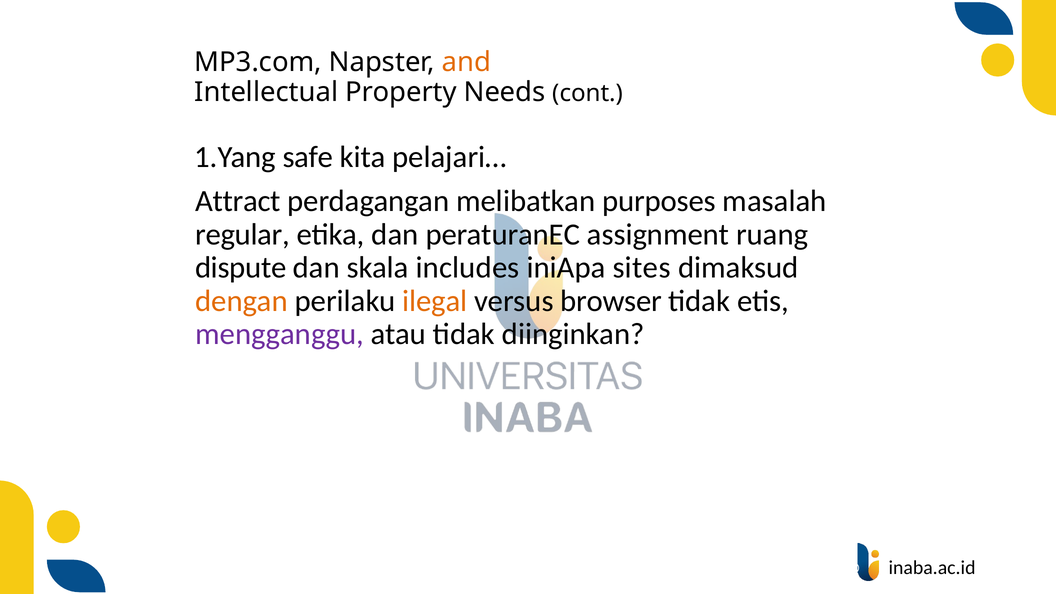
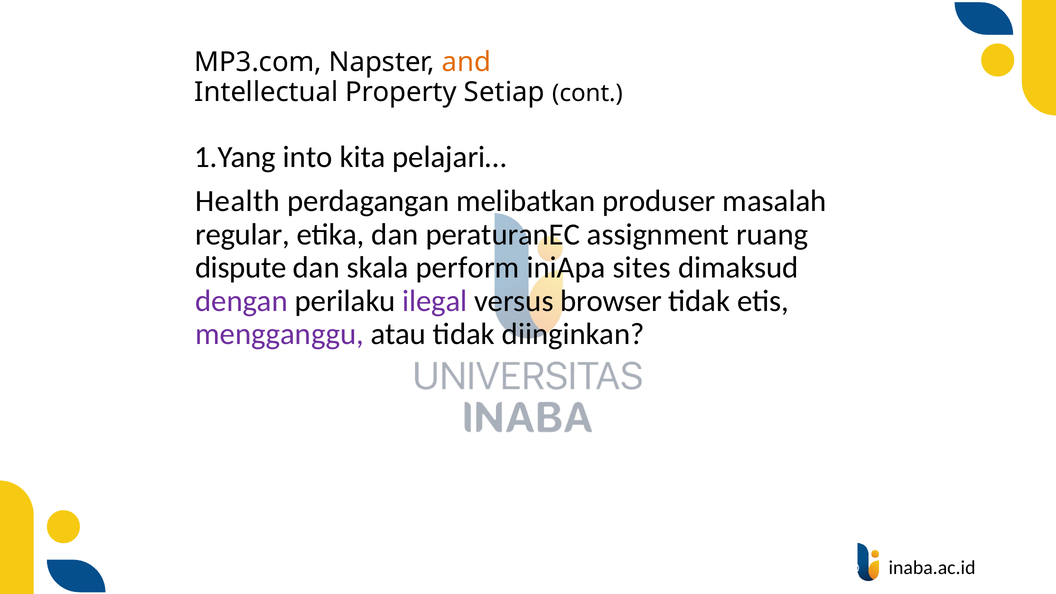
Needs: Needs -> Setiap
safe: safe -> into
Attract: Attract -> Health
purposes: purposes -> produser
includes: includes -> perform
dengan colour: orange -> purple
ilegal colour: orange -> purple
